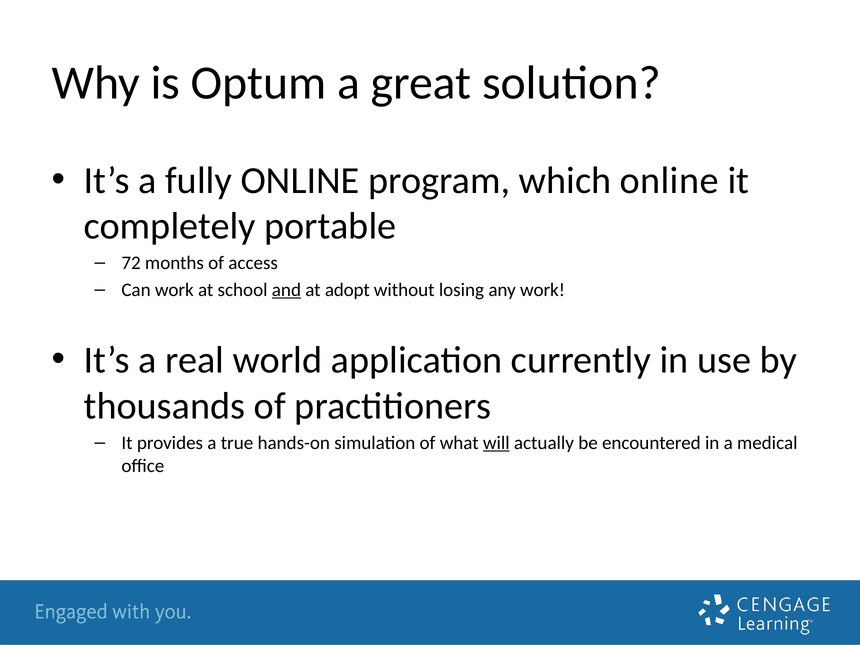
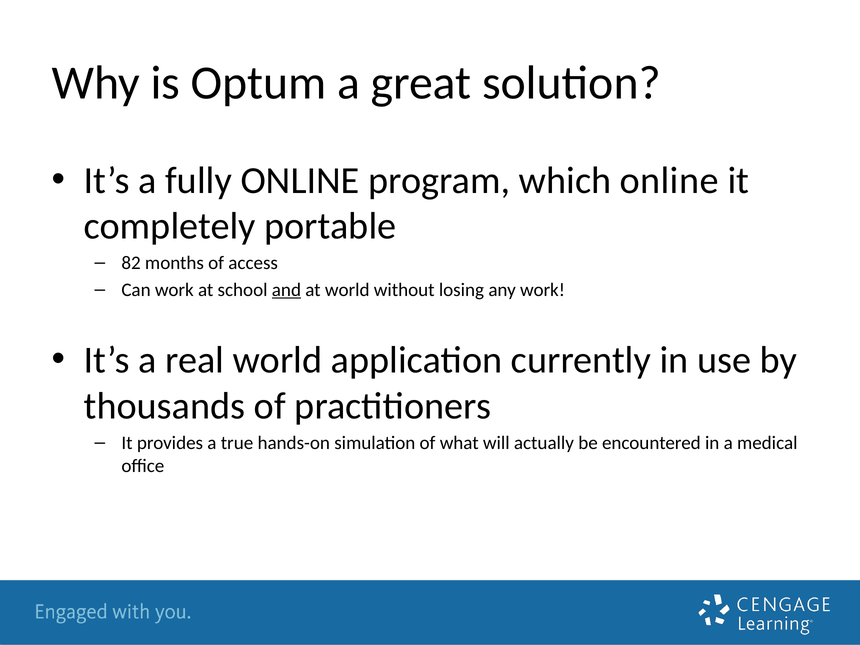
72: 72 -> 82
at adopt: adopt -> world
will underline: present -> none
